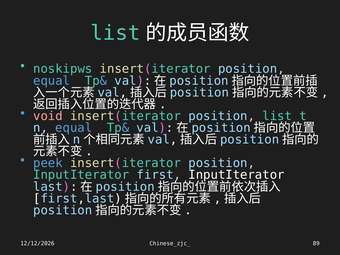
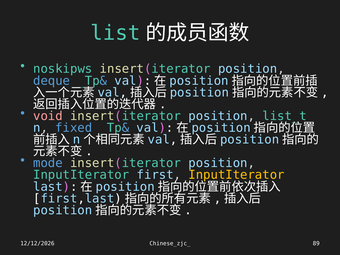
equal at (52, 81): equal -> deque
n equal: equal -> fixed
peek: peek -> mode
InputIterator at (237, 175) colour: white -> yellow
